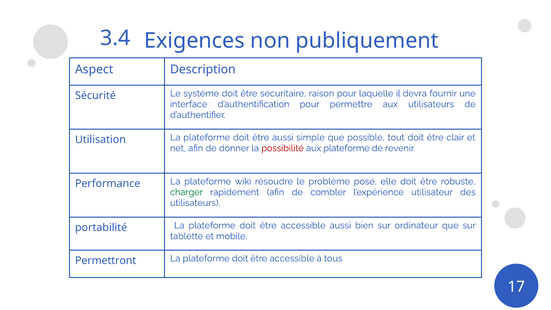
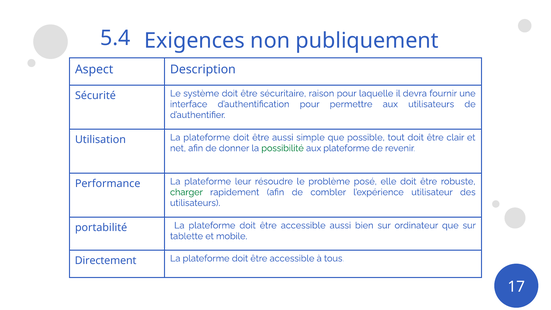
3.4: 3.4 -> 5.4
possibilité colour: red -> green
wiki: wiki -> leur
Permettront: Permettront -> Directement
